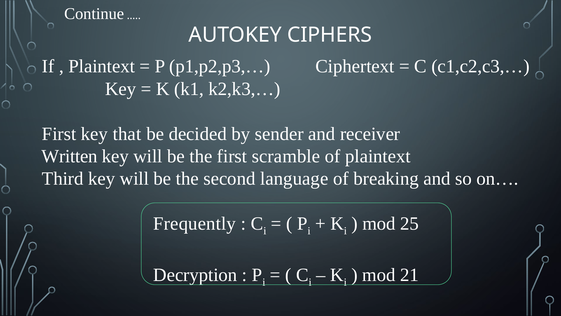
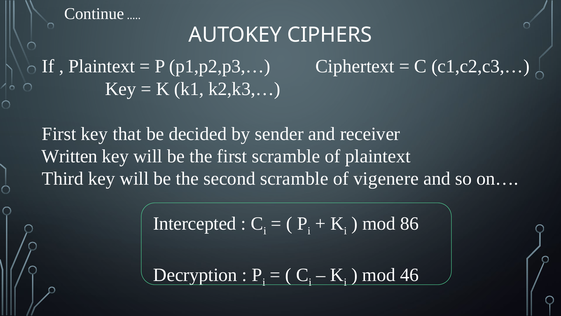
second language: language -> scramble
breaking: breaking -> vigenere
Frequently: Frequently -> Intercepted
25: 25 -> 86
21: 21 -> 46
